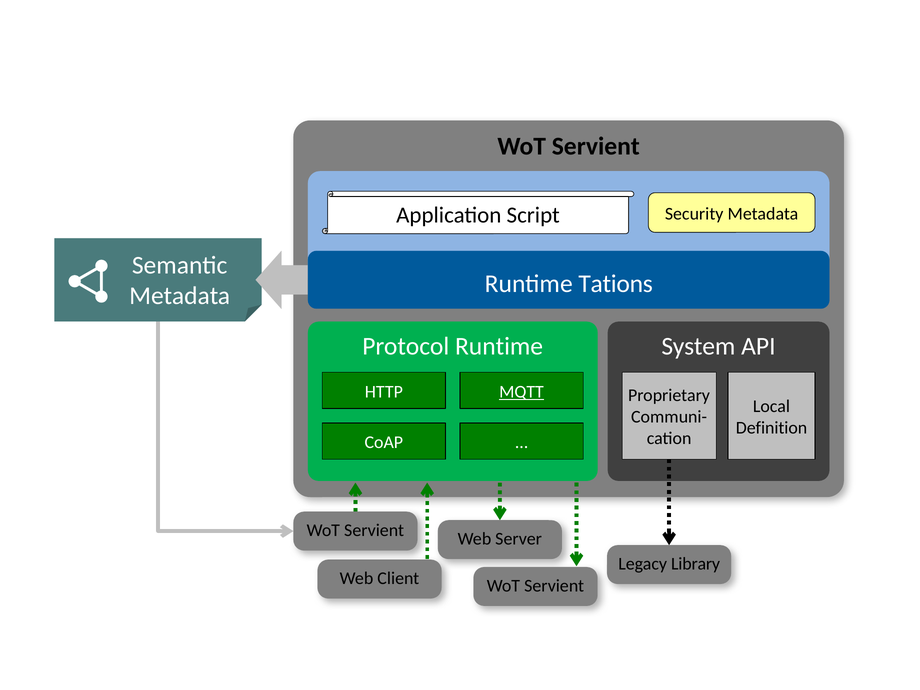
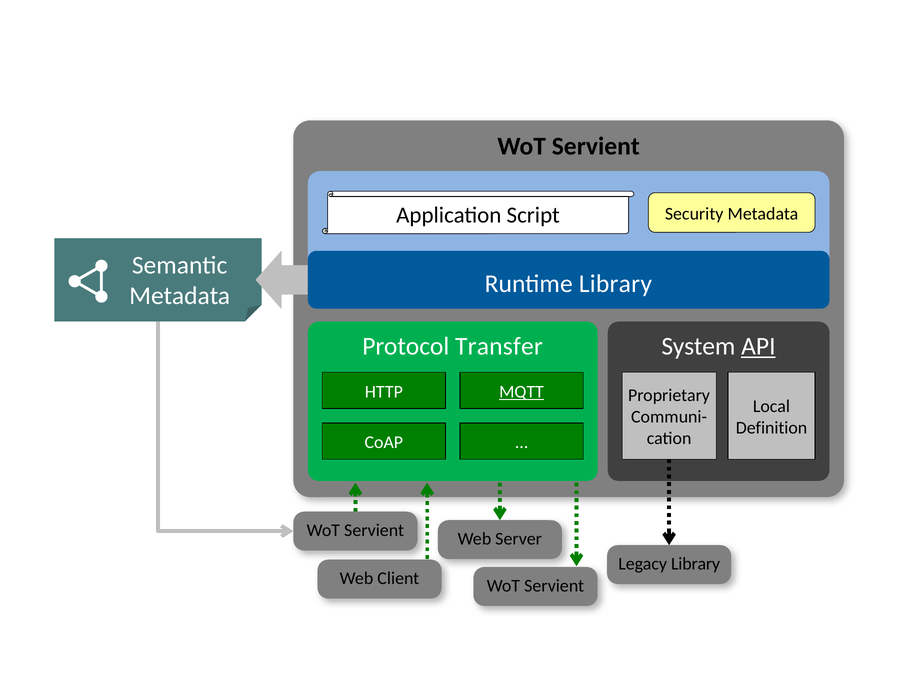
Runtime Tations: Tations -> Library
Protocol Runtime: Runtime -> Transfer
API underline: none -> present
